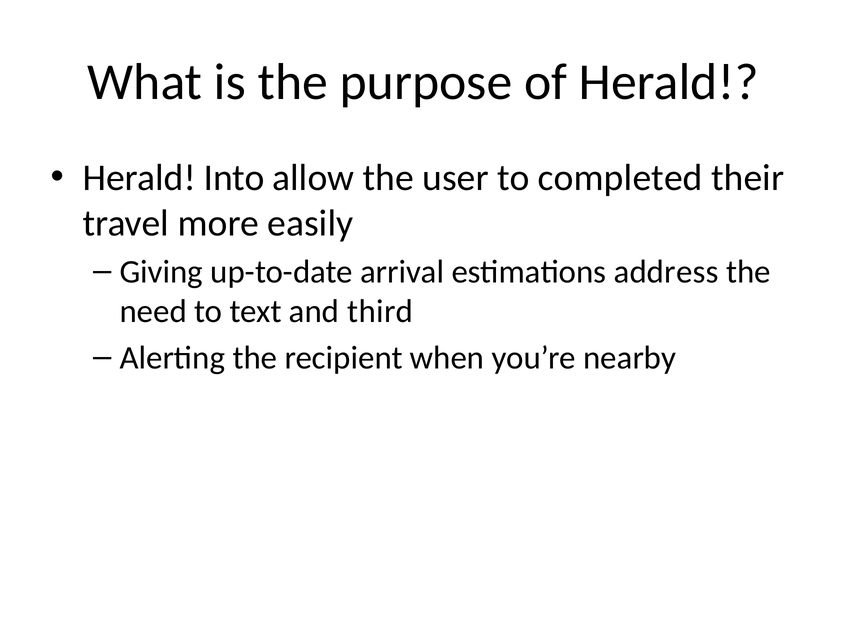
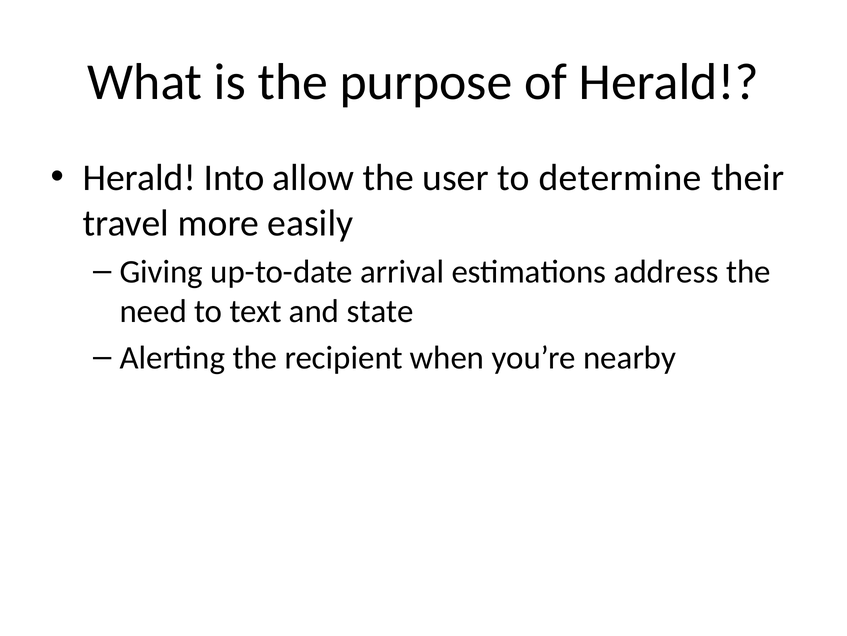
completed: completed -> determine
third: third -> state
